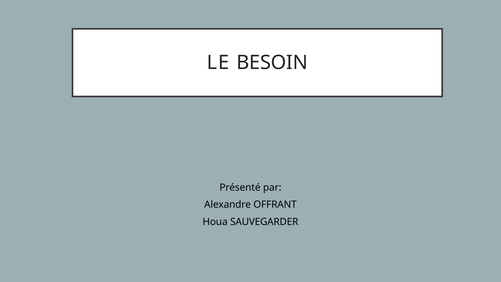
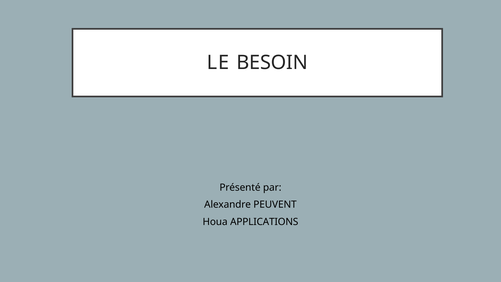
OFFRANT: OFFRANT -> PEUVENT
SAUVEGARDER: SAUVEGARDER -> APPLICATIONS
